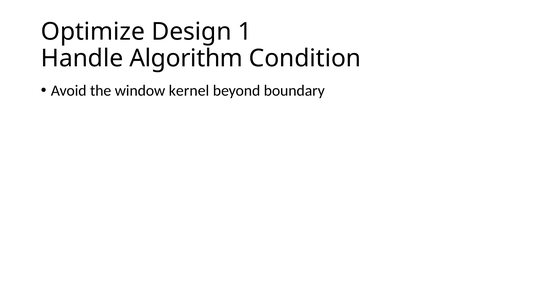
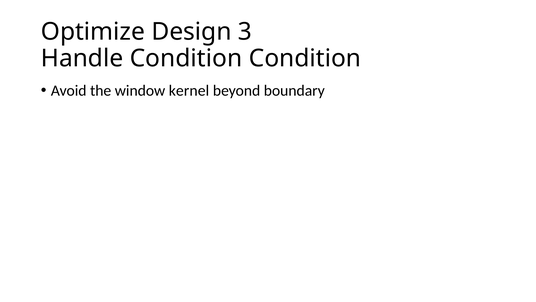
1: 1 -> 3
Handle Algorithm: Algorithm -> Condition
